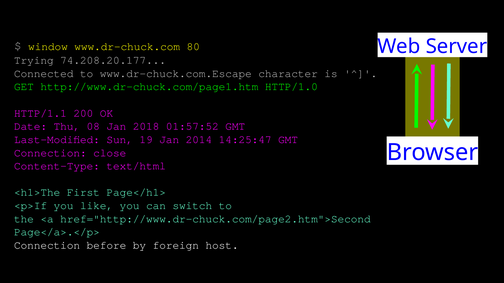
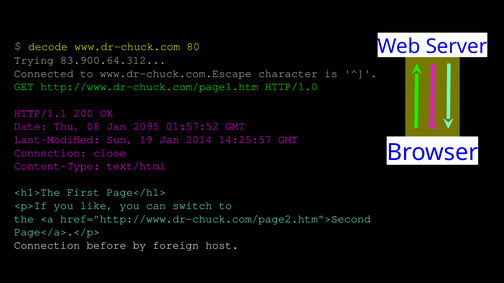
window: window -> decode
74.208.20.177: 74.208.20.177 -> 83.900.64.312
2018: 2018 -> 2095
14:25:47: 14:25:47 -> 14:25:57
